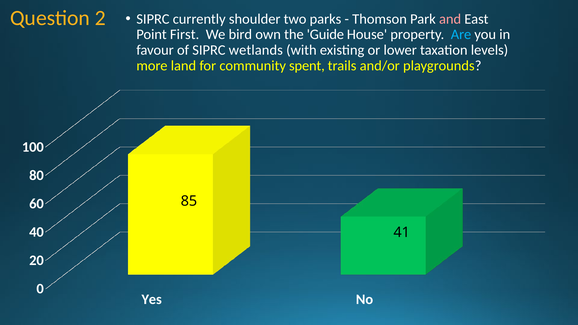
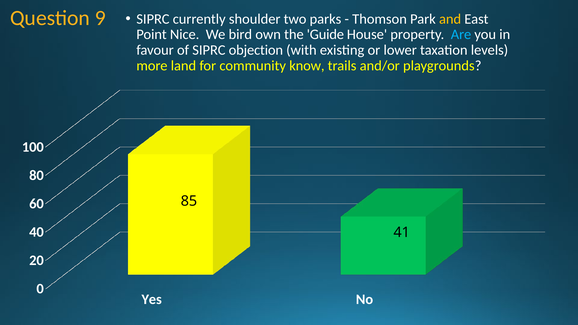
2: 2 -> 9
and colour: pink -> yellow
First: First -> Nice
wetlands: wetlands -> objection
spent: spent -> know
